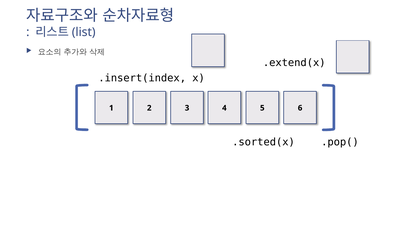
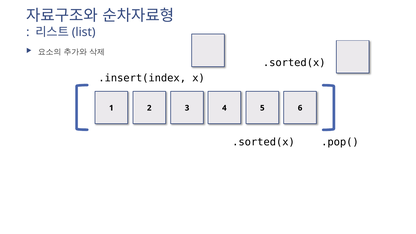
.extend(x at (294, 63): .extend(x -> .sorted(x
